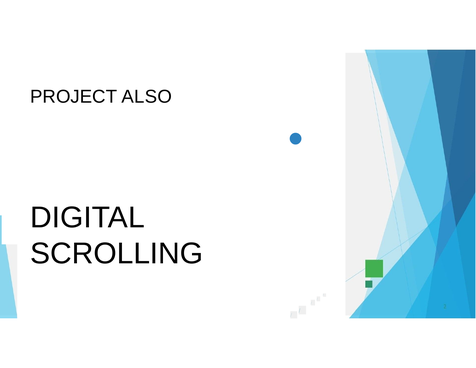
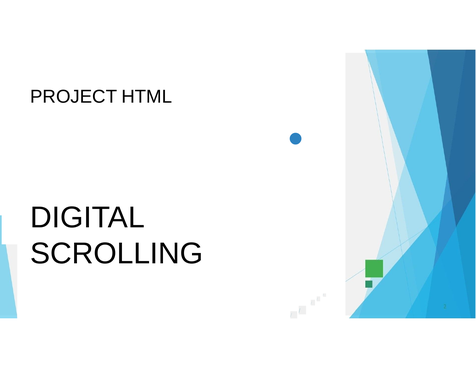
ALSO: ALSO -> HTML
